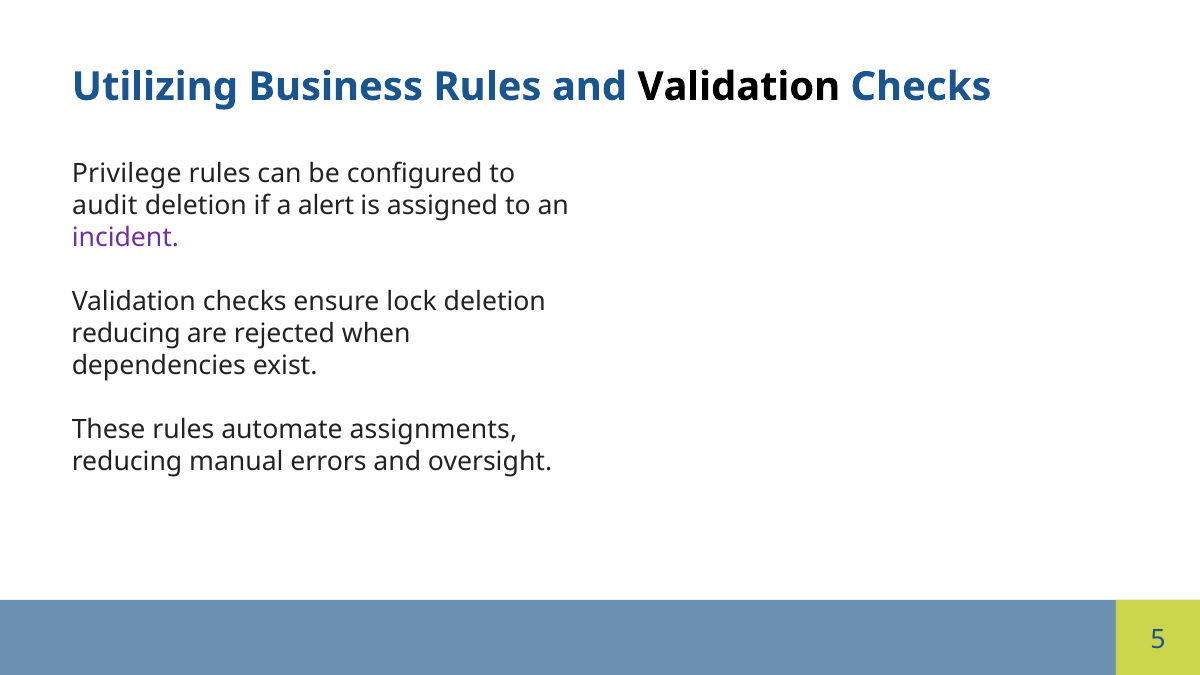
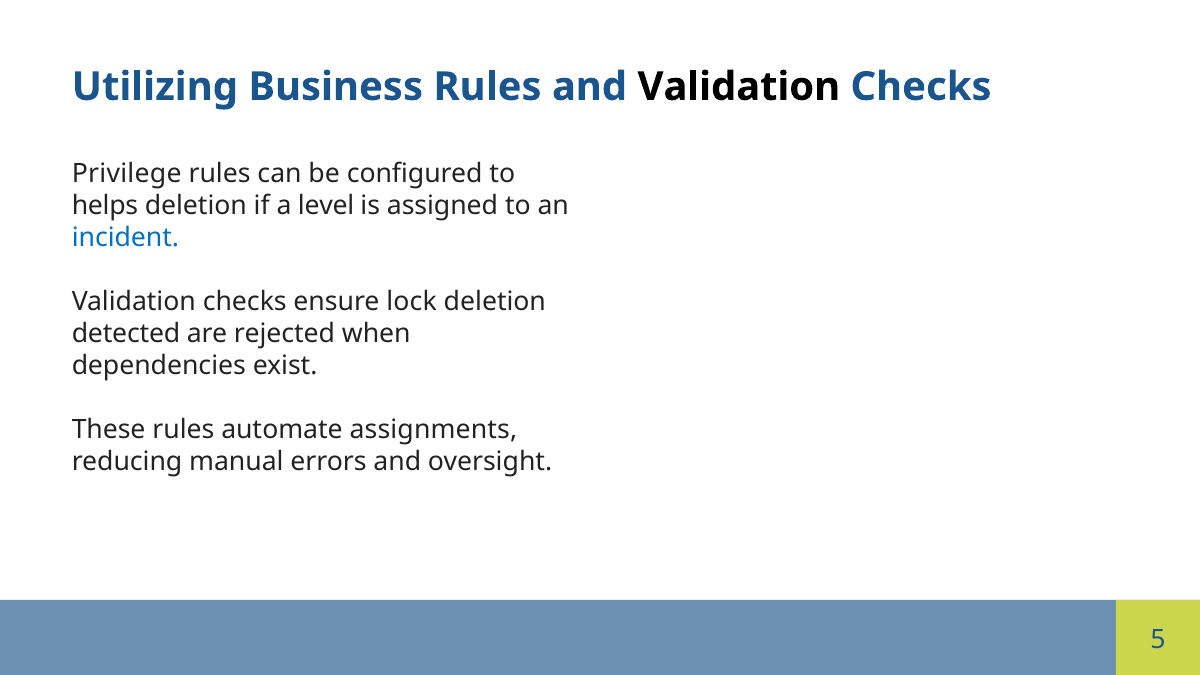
audit: audit -> helps
alert: alert -> level
incident colour: purple -> blue
reducing at (126, 334): reducing -> detected
